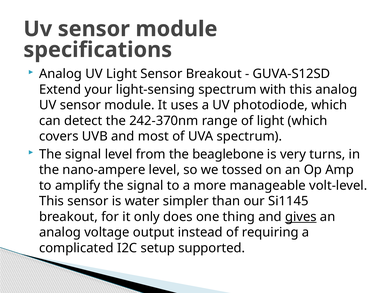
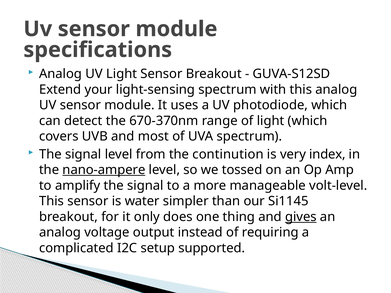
242-370nm: 242-370nm -> 670-370nm
beaglebone: beaglebone -> continution
turns: turns -> index
nano-ampere underline: none -> present
